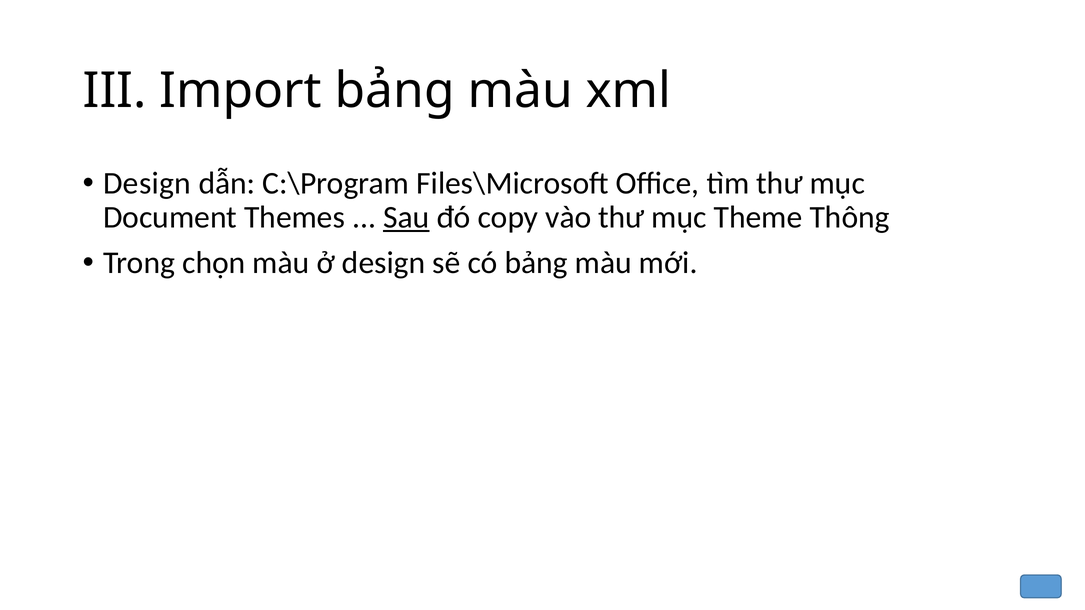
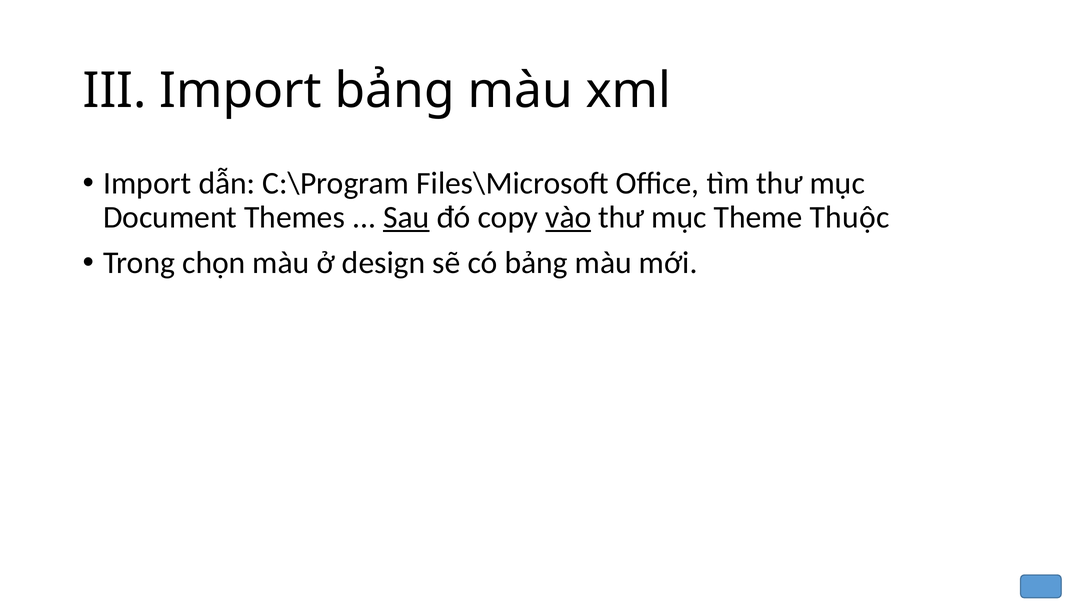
Design at (147, 183): Design -> Import
vào underline: none -> present
Thông: Thông -> Thuộc
